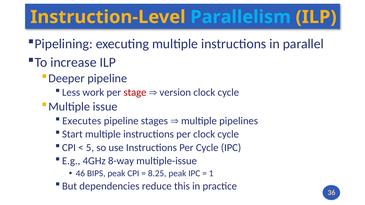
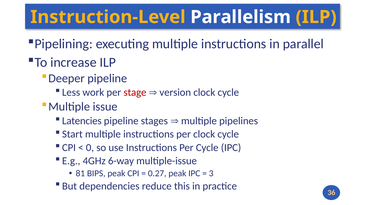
Parallelism colour: light blue -> white
Executes: Executes -> Latencies
5: 5 -> 0
8-way: 8-way -> 6-way
46: 46 -> 81
8.25: 8.25 -> 0.27
1: 1 -> 3
